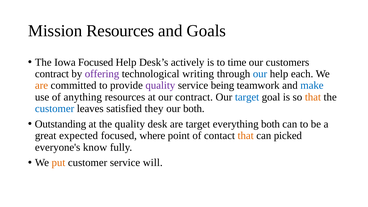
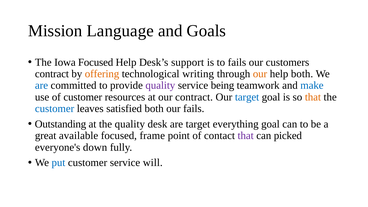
Mission Resources: Resources -> Language
actively: actively -> support
to time: time -> fails
offering colour: purple -> orange
our at (260, 74) colour: blue -> orange
help each: each -> both
are at (41, 85) colour: orange -> blue
of anything: anything -> customer
satisfied they: they -> both
our both: both -> fails
everything both: both -> goal
expected: expected -> available
where: where -> frame
that at (246, 136) colour: orange -> purple
know: know -> down
put colour: orange -> blue
